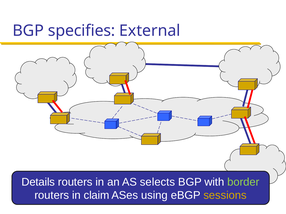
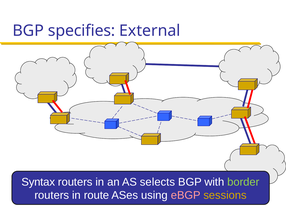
Details: Details -> Syntax
claim: claim -> route
eBGP colour: white -> pink
